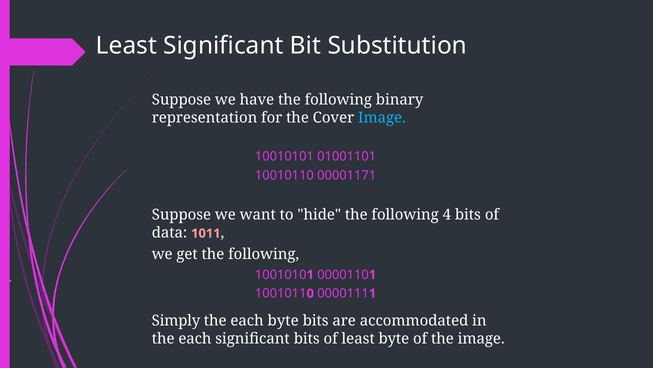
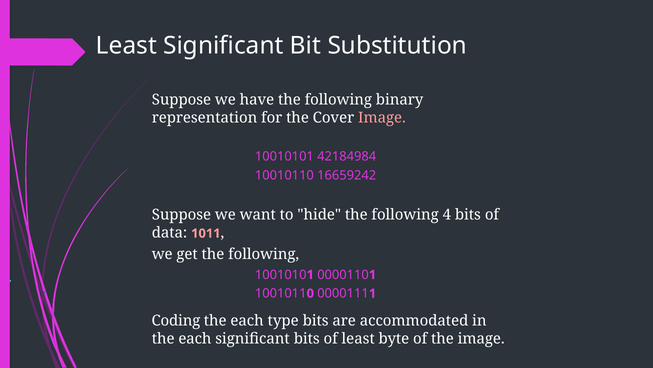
Image at (382, 118) colour: light blue -> pink
01001101: 01001101 -> 42184984
00001171: 00001171 -> 16659242
Simply: Simply -> Coding
each byte: byte -> type
